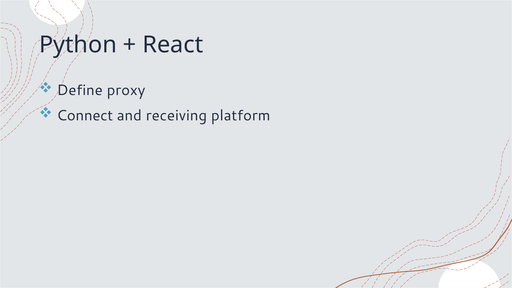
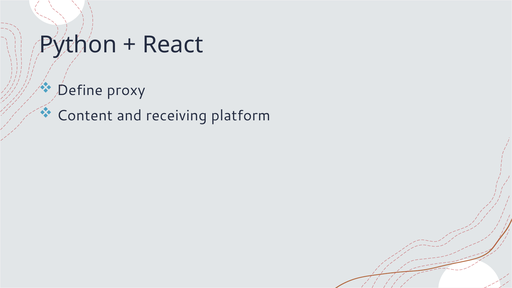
Connect: Connect -> Content
